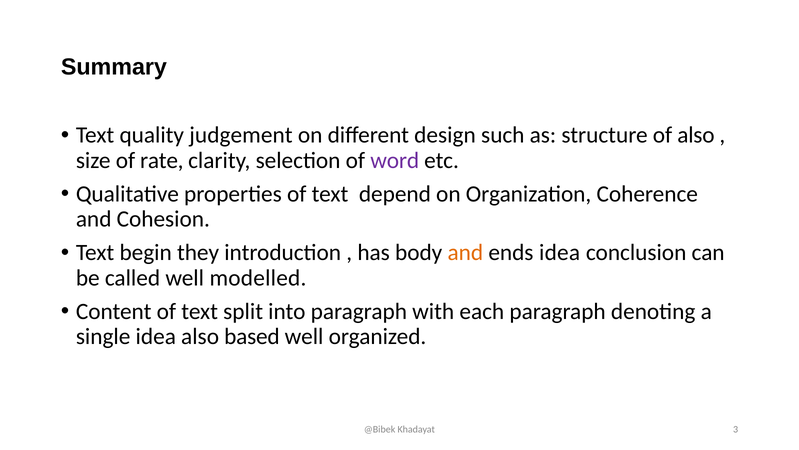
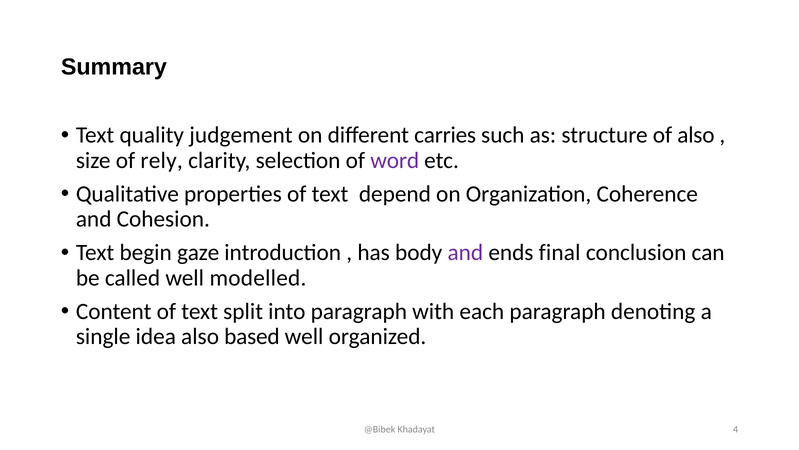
design: design -> carries
rate: rate -> rely
they: they -> gaze
and at (465, 252) colour: orange -> purple
ends idea: idea -> final
3: 3 -> 4
